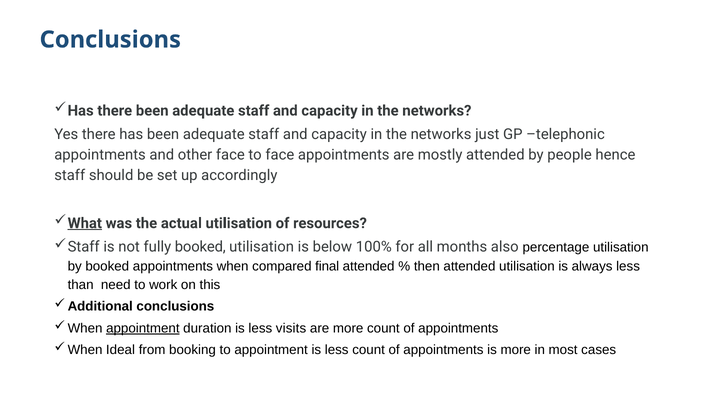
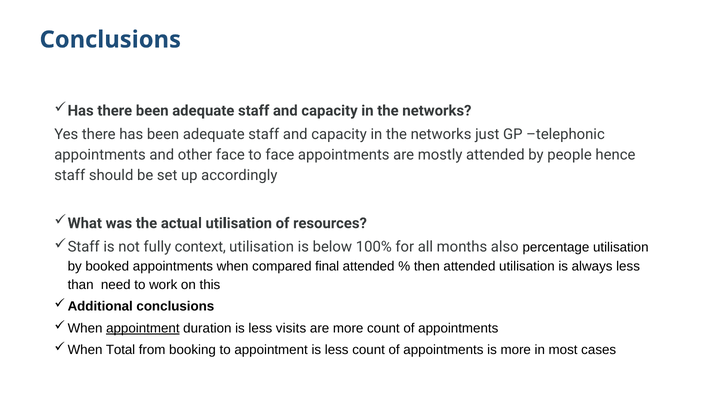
What underline: present -> none
fully booked: booked -> context
Ideal: Ideal -> Total
